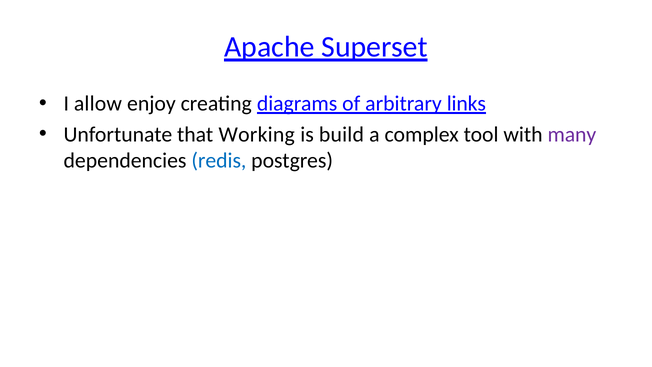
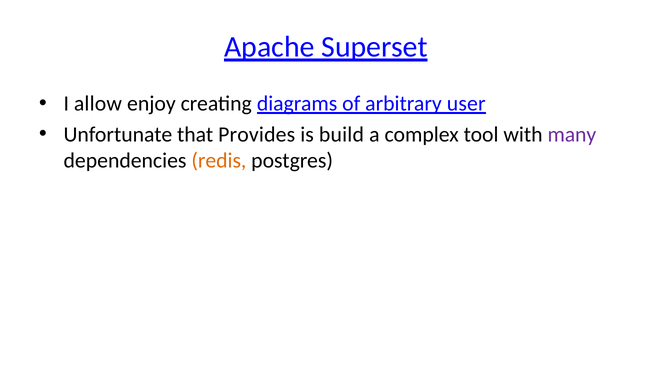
links: links -> user
Working: Working -> Provides
redis colour: blue -> orange
